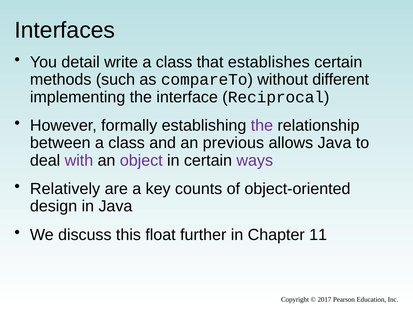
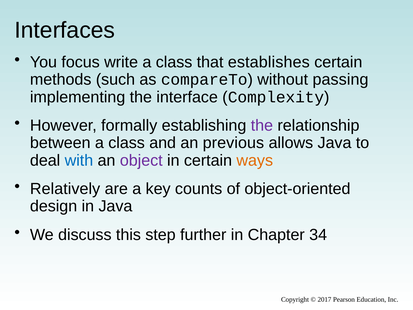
detail: detail -> focus
different: different -> passing
Reciprocal: Reciprocal -> Complexity
with colour: purple -> blue
ways colour: purple -> orange
float: float -> step
11: 11 -> 34
